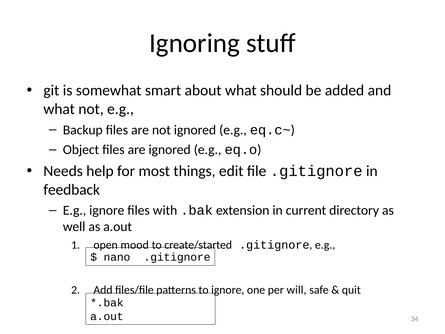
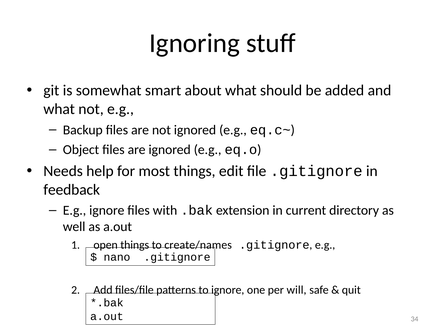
open mood: mood -> things
create/started: create/started -> create/names
